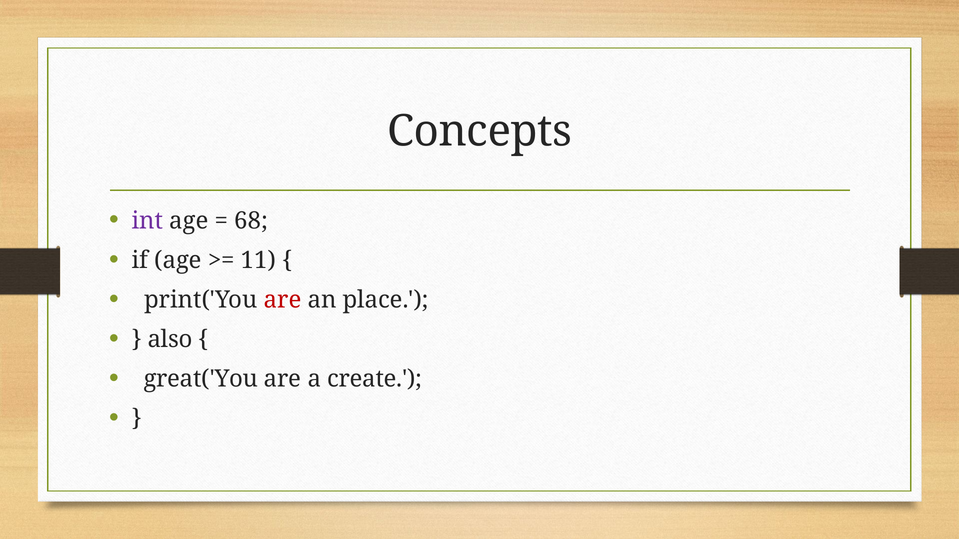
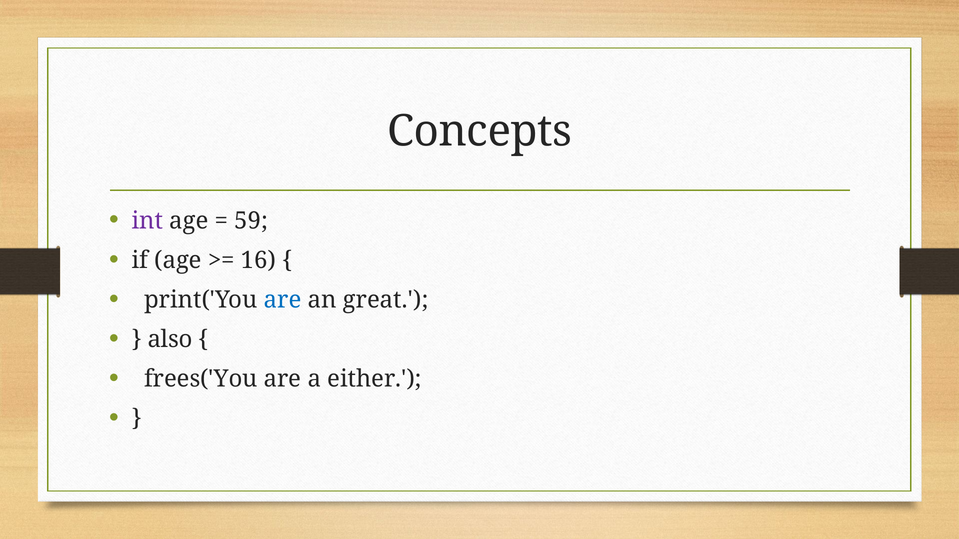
68: 68 -> 59
11: 11 -> 16
are at (283, 300) colour: red -> blue
place: place -> great
great('You: great('You -> frees('You
create: create -> either
